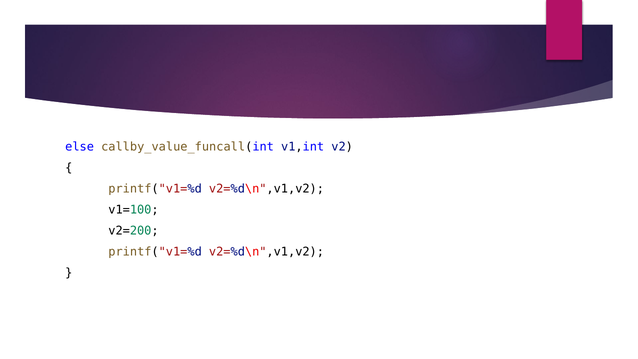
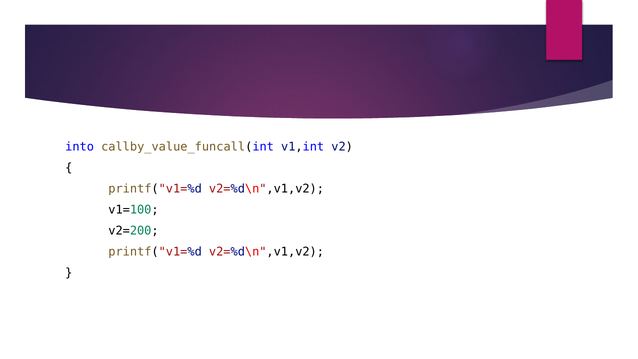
else: else -> into
